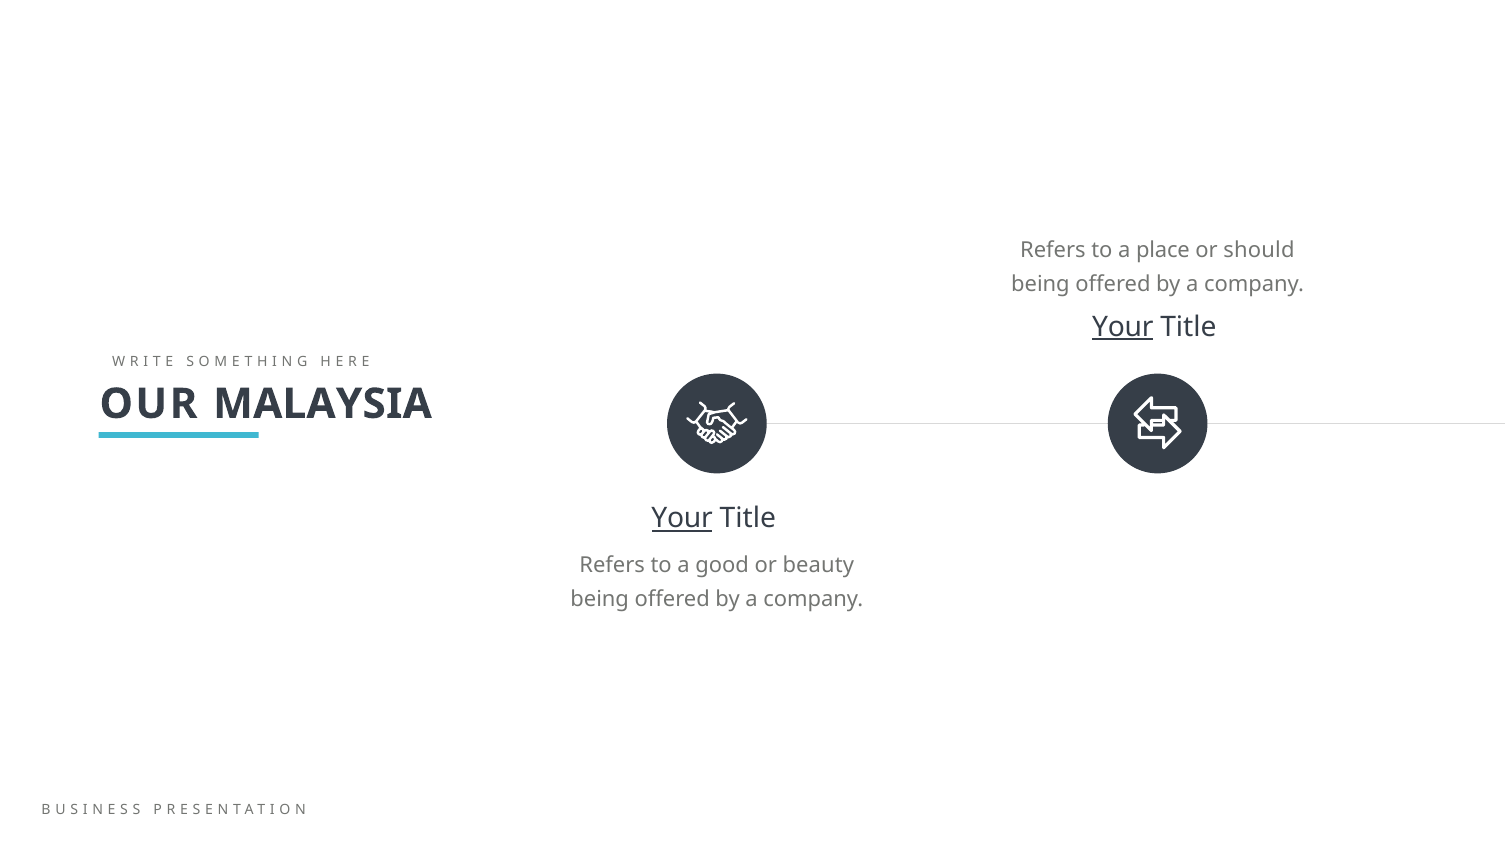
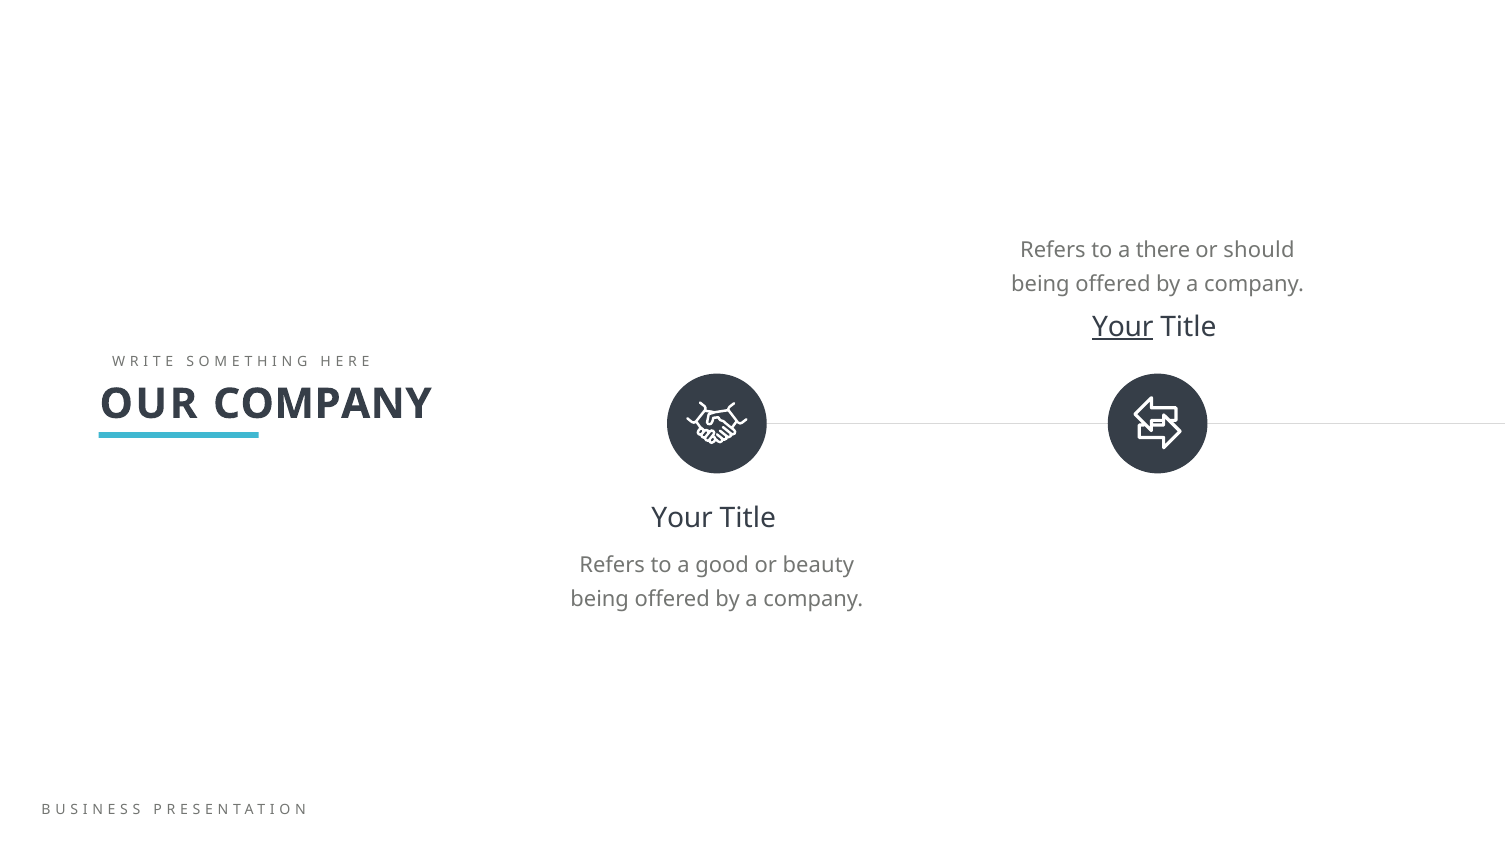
place: place -> there
MALAYSIA at (322, 404): MALAYSIA -> COMPANY
Your at (682, 519) underline: present -> none
